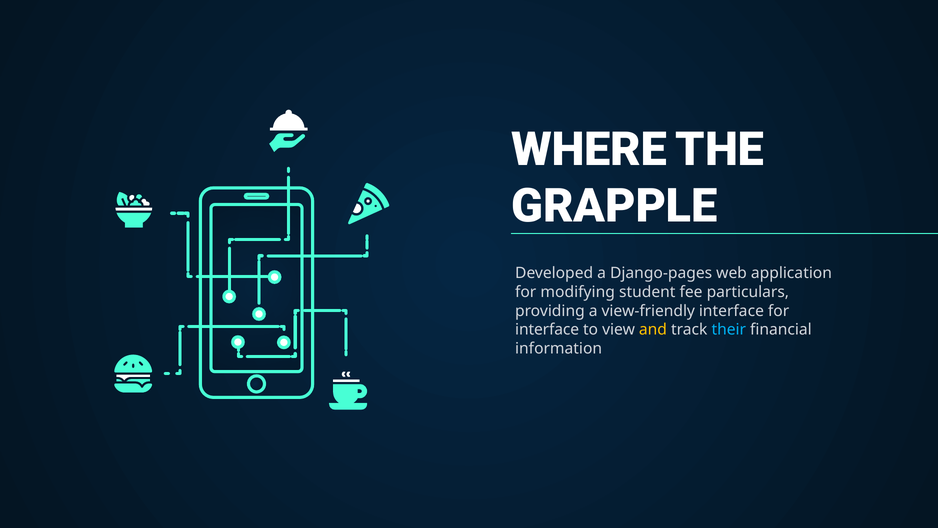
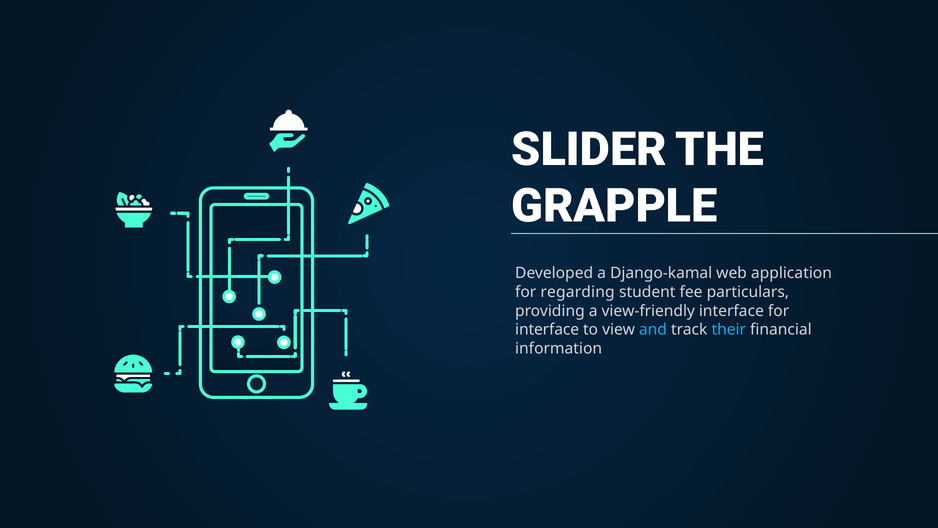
WHERE: WHERE -> SLIDER
Django-pages: Django-pages -> Django-kamal
modifying: modifying -> regarding
and colour: yellow -> light blue
